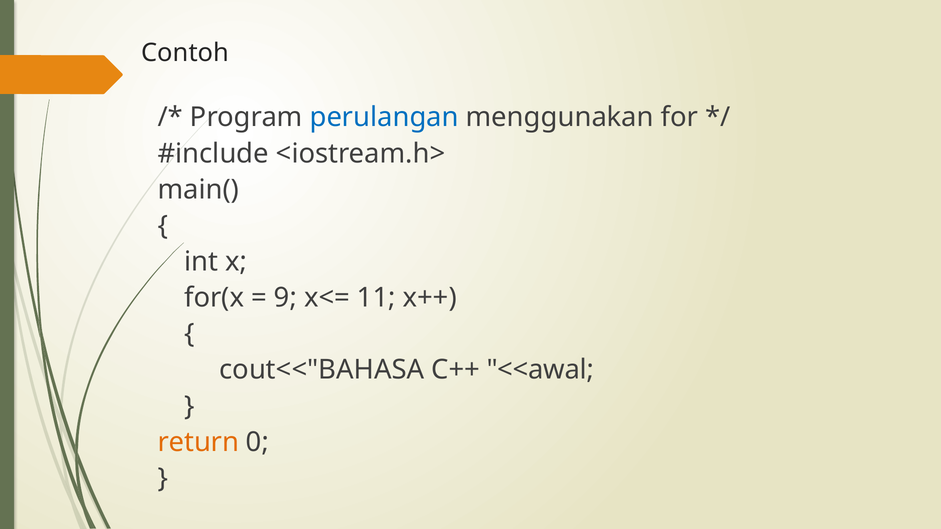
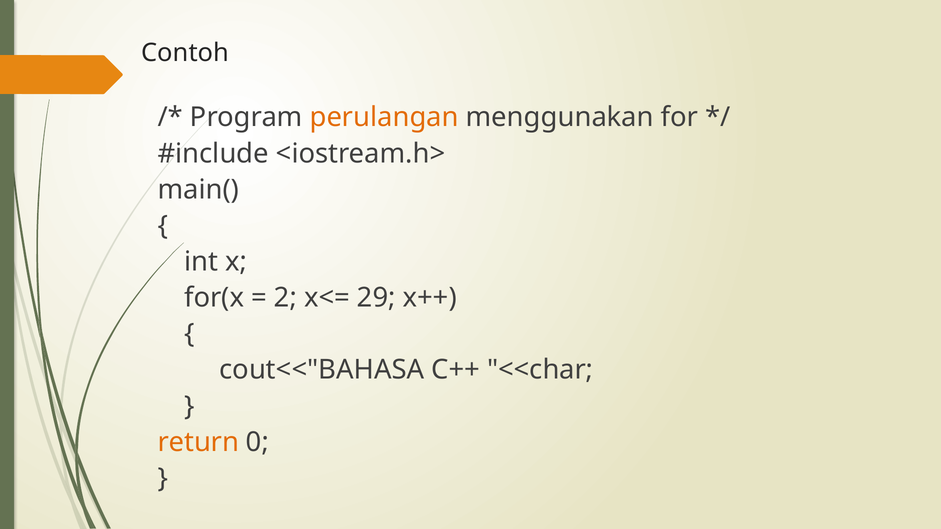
perulangan colour: blue -> orange
9: 9 -> 2
11: 11 -> 29
<<awal: <<awal -> <<char
